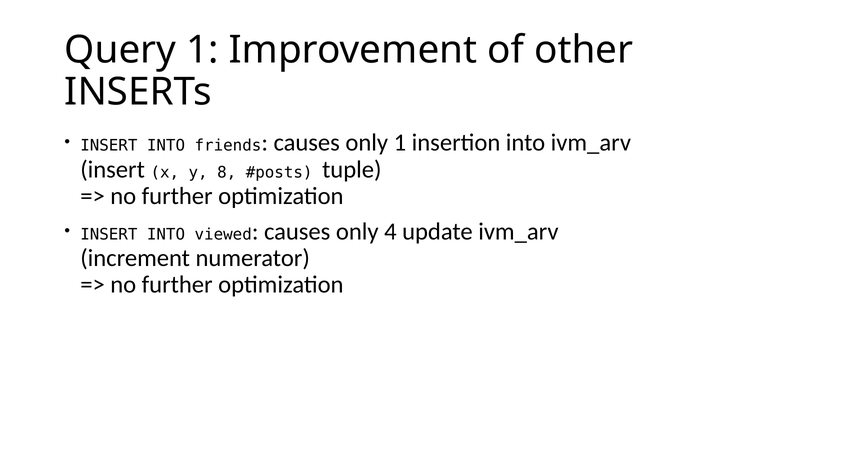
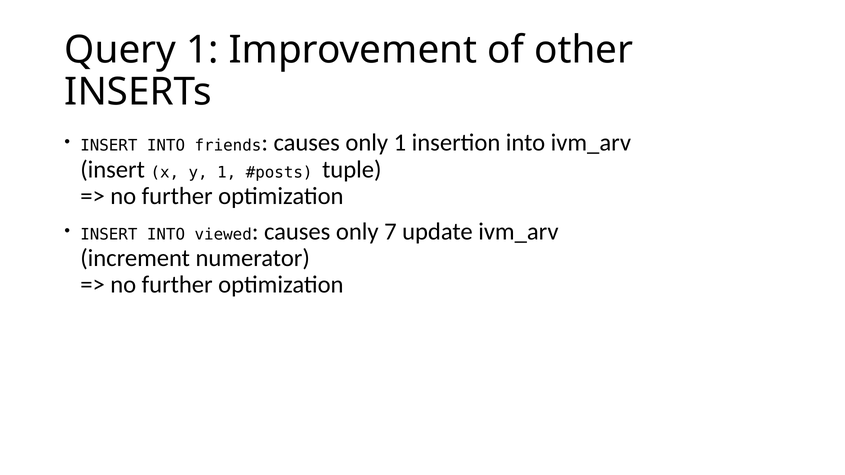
y 8: 8 -> 1
4: 4 -> 7
